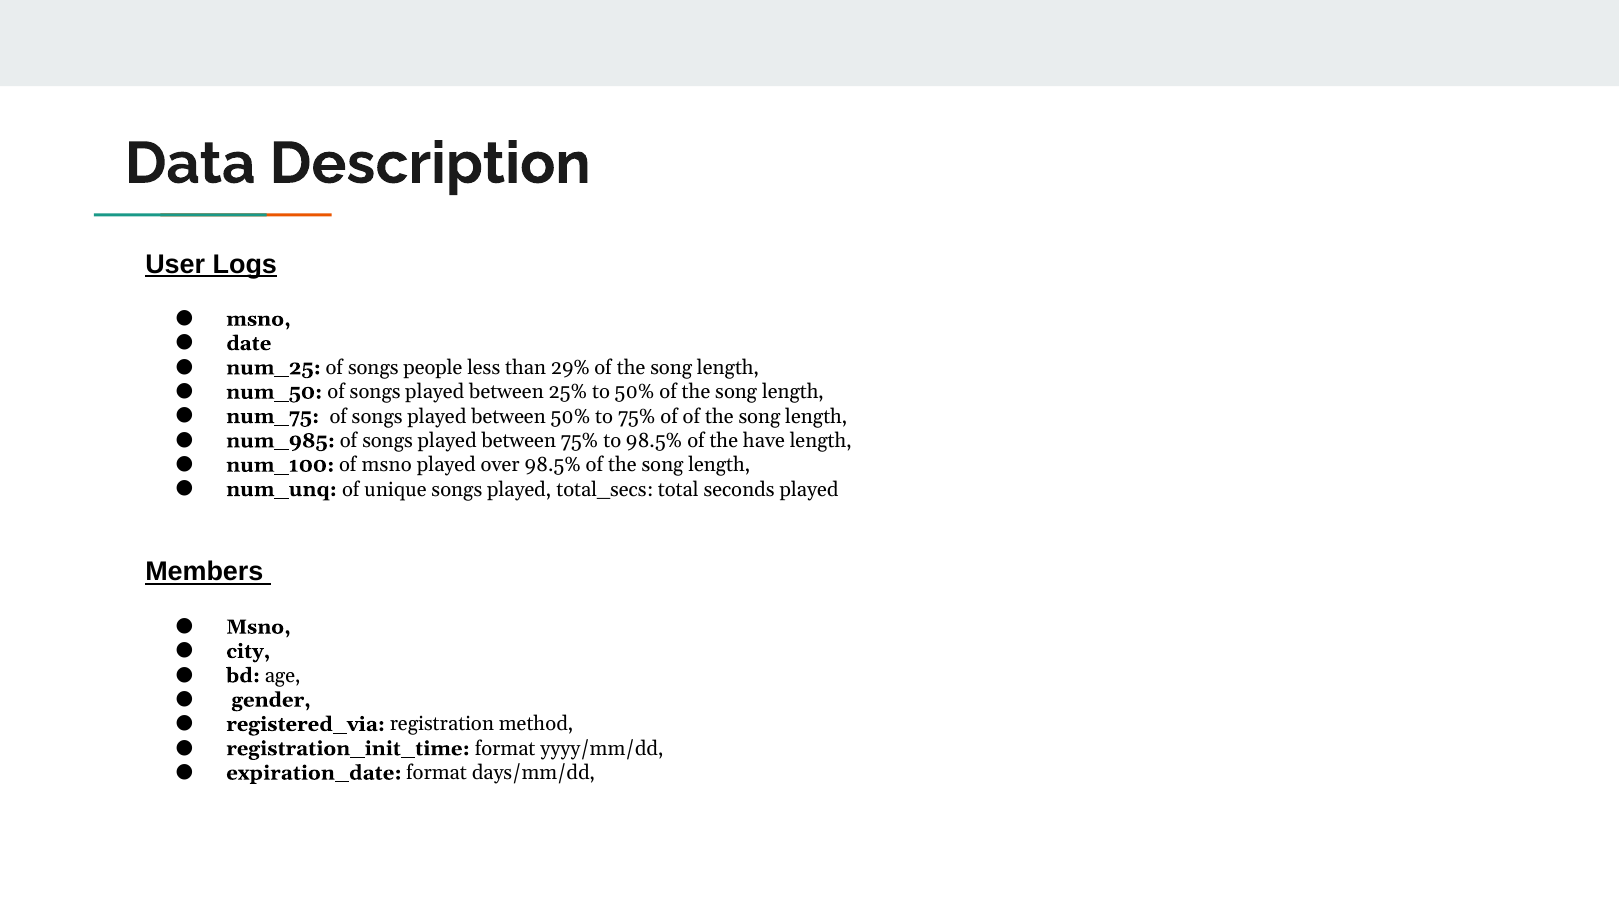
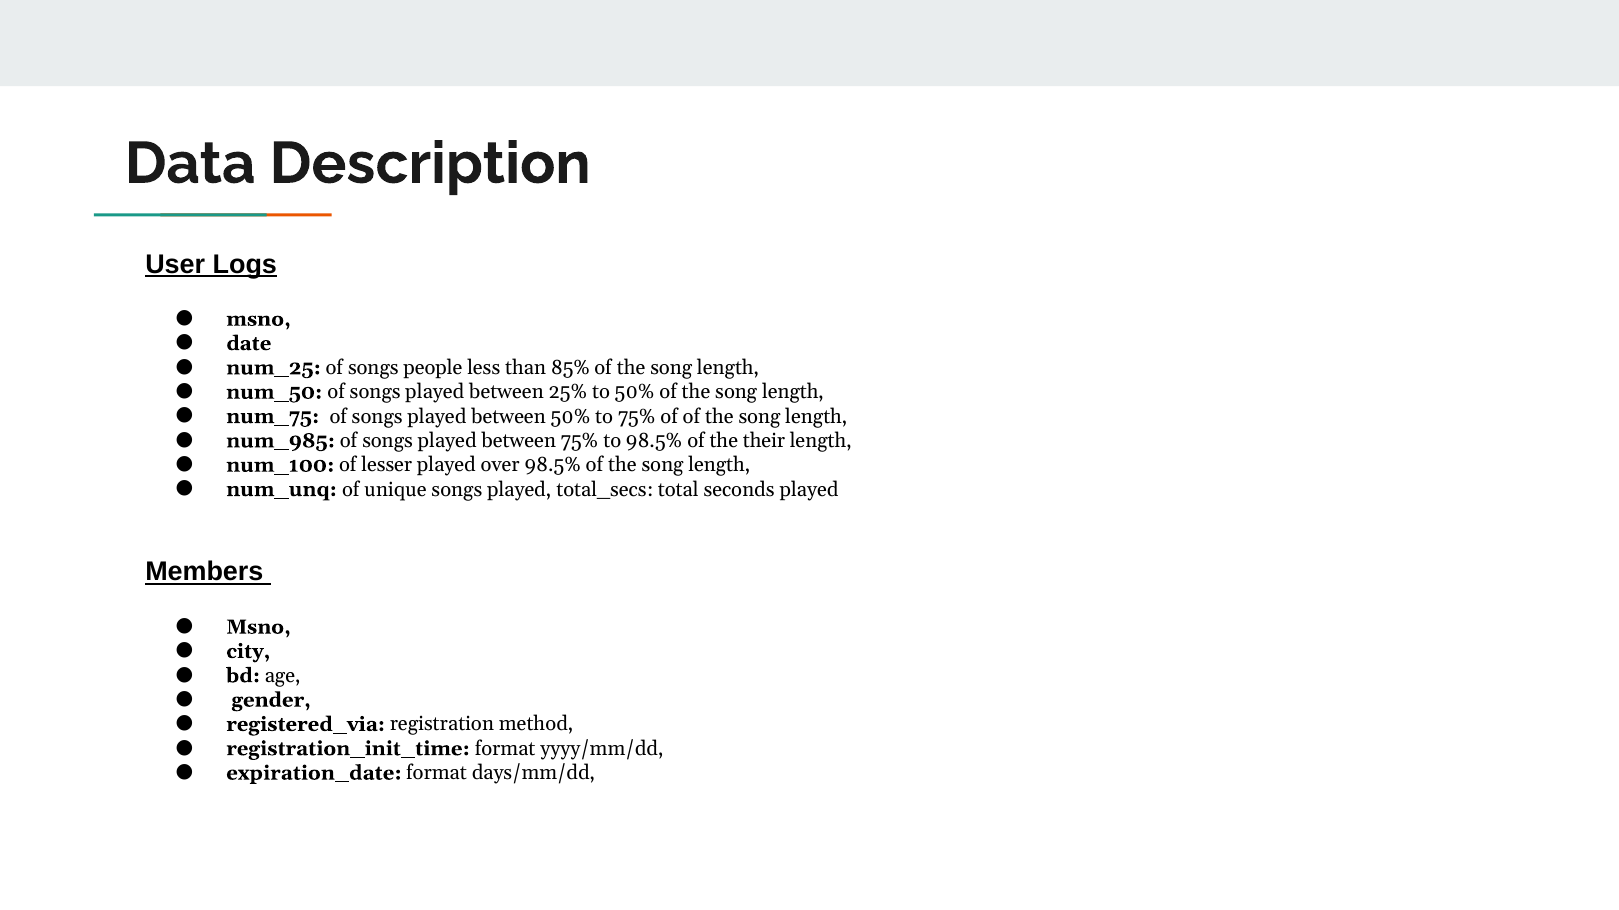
29%: 29% -> 85%
have: have -> their
of msno: msno -> lesser
